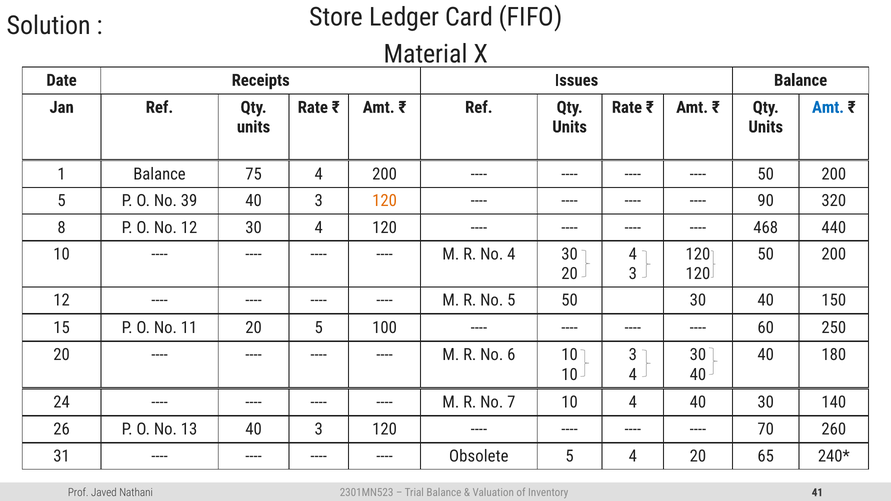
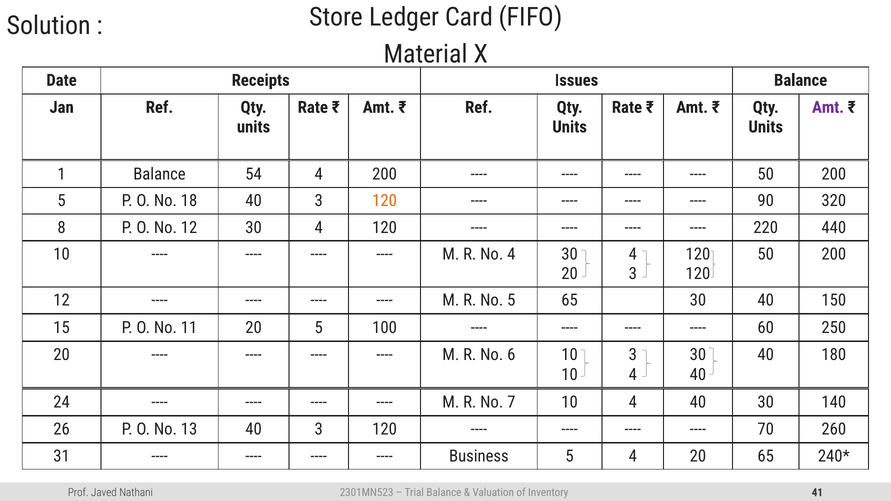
Amt at (828, 107) colour: blue -> purple
75: 75 -> 54
39: 39 -> 18
468: 468 -> 220
5 50: 50 -> 65
Obsolete: Obsolete -> Business
